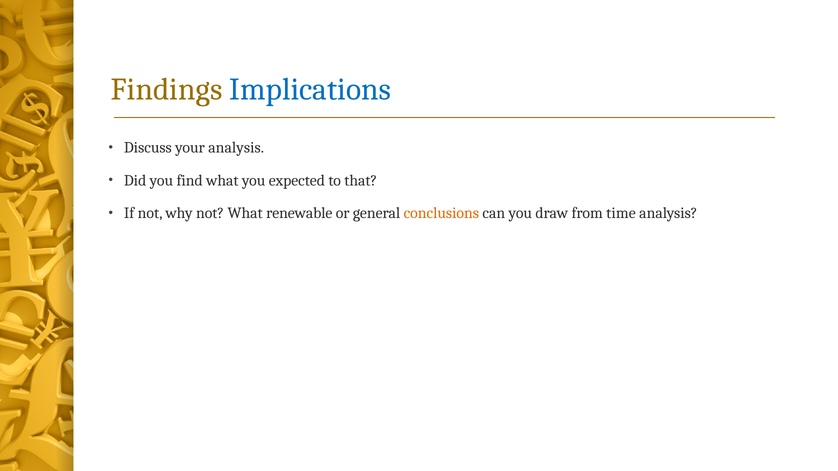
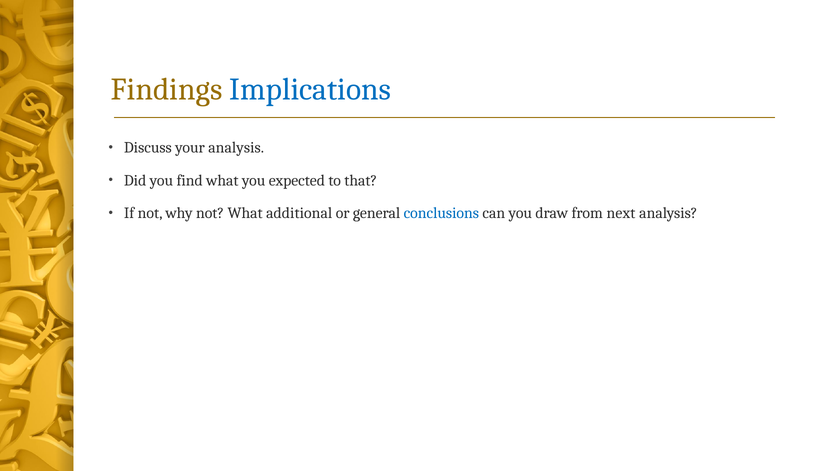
renewable: renewable -> additional
conclusions colour: orange -> blue
time: time -> next
